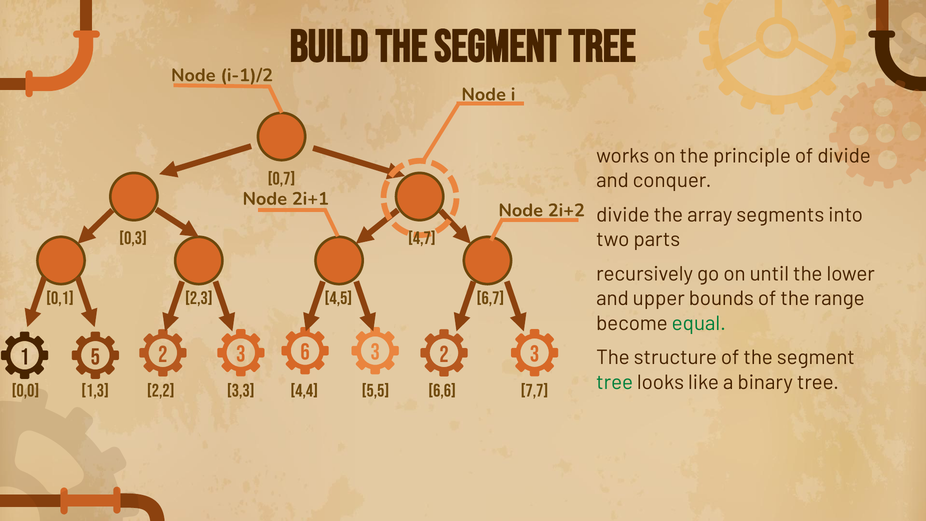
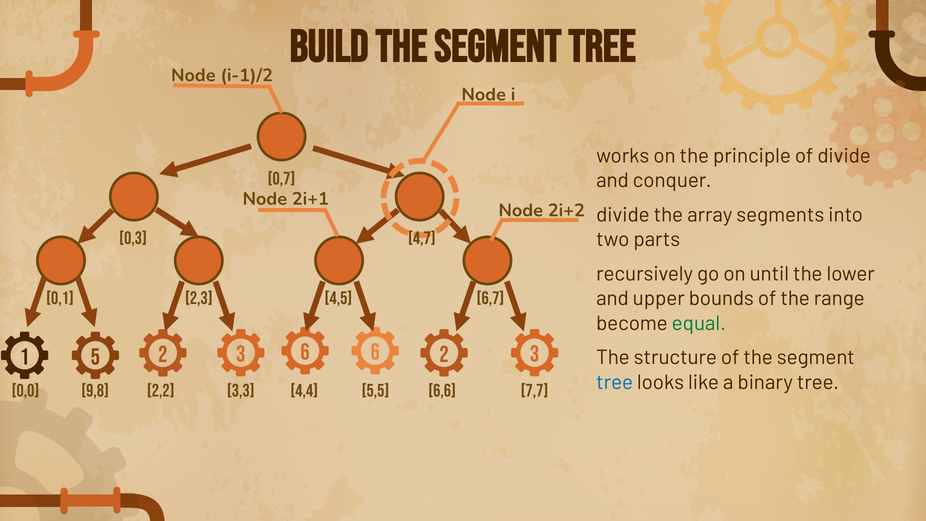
3 3: 3 -> 6
tree at (615, 382) colour: green -> blue
1,3: 1,3 -> 9,8
